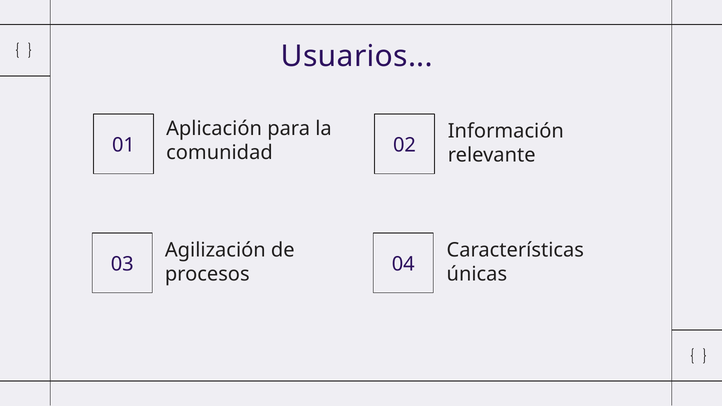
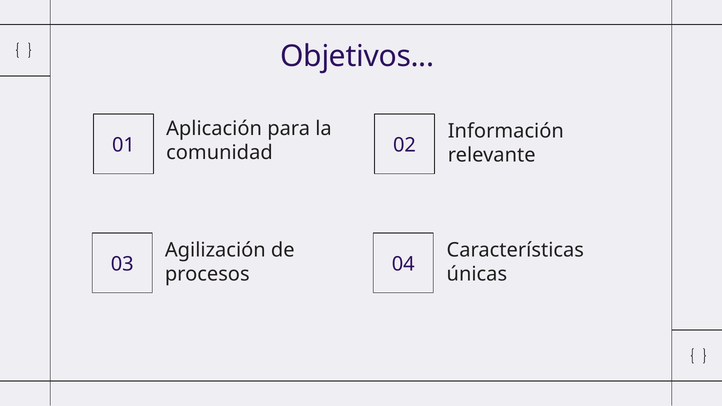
Usuarios: Usuarios -> Objetivos
